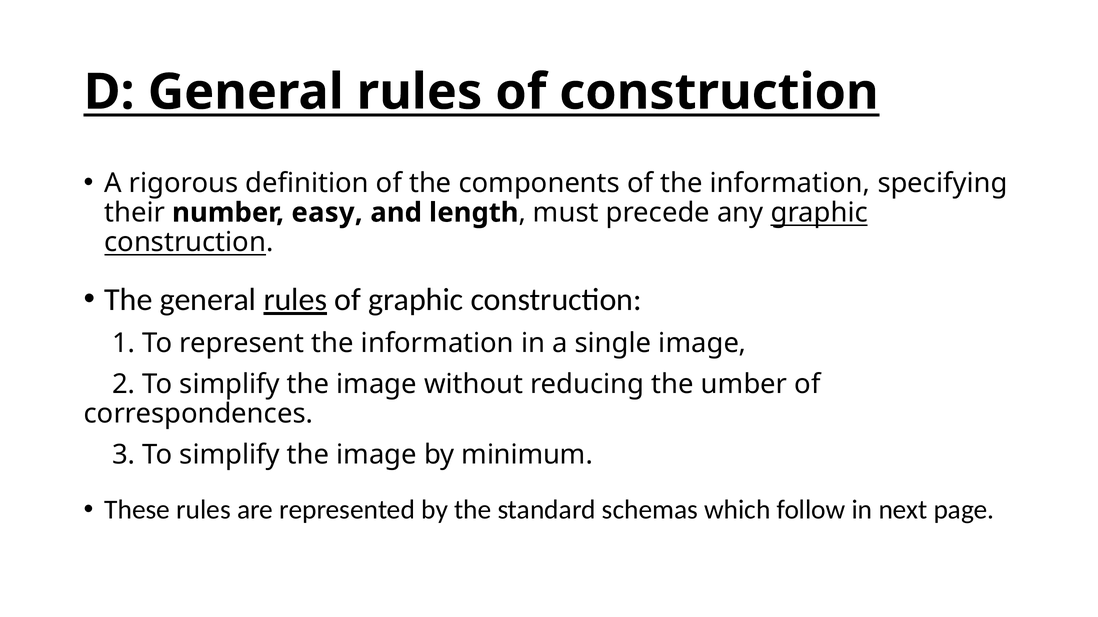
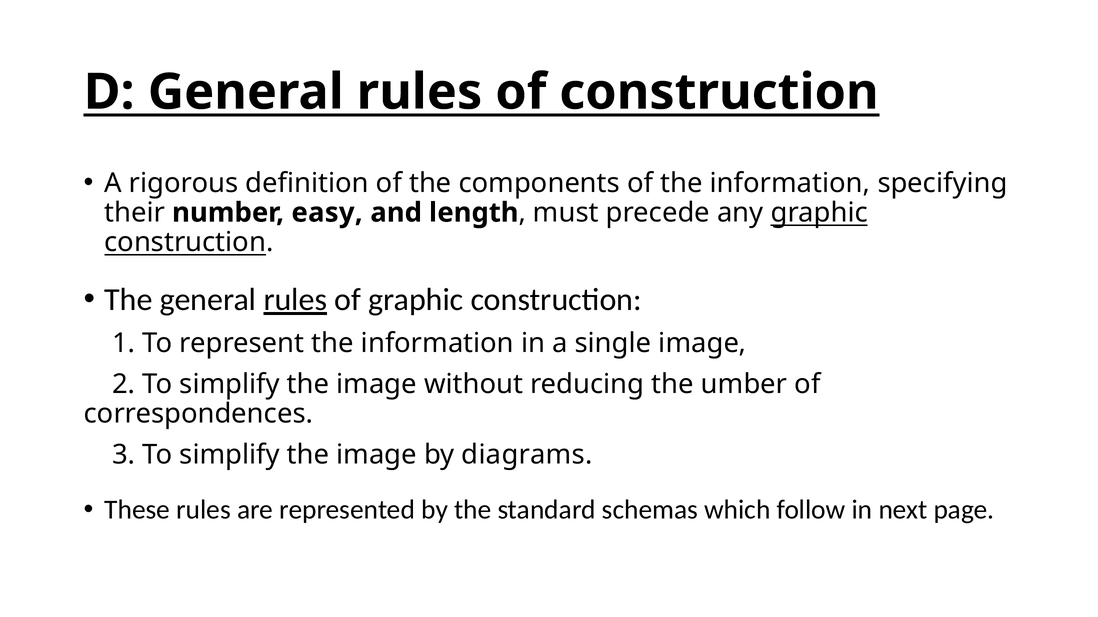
minimum: minimum -> diagrams
